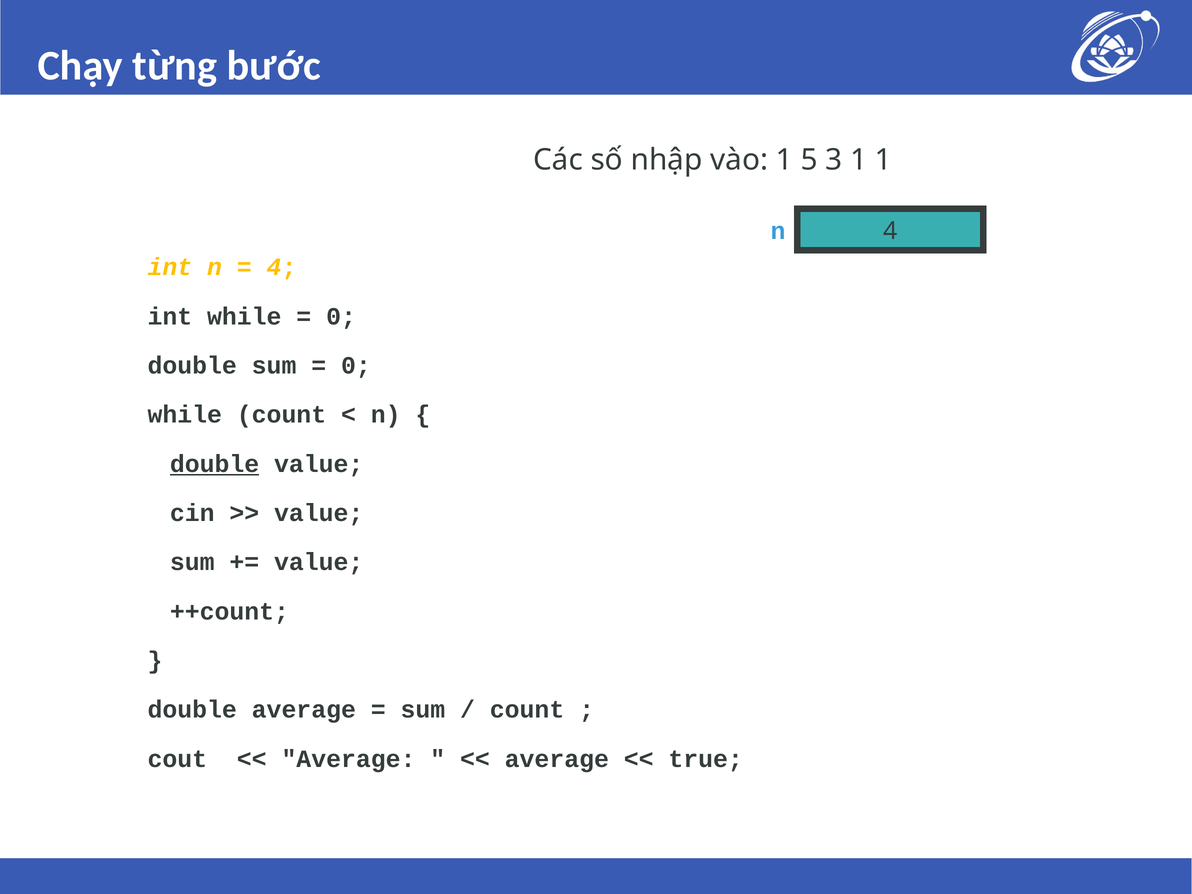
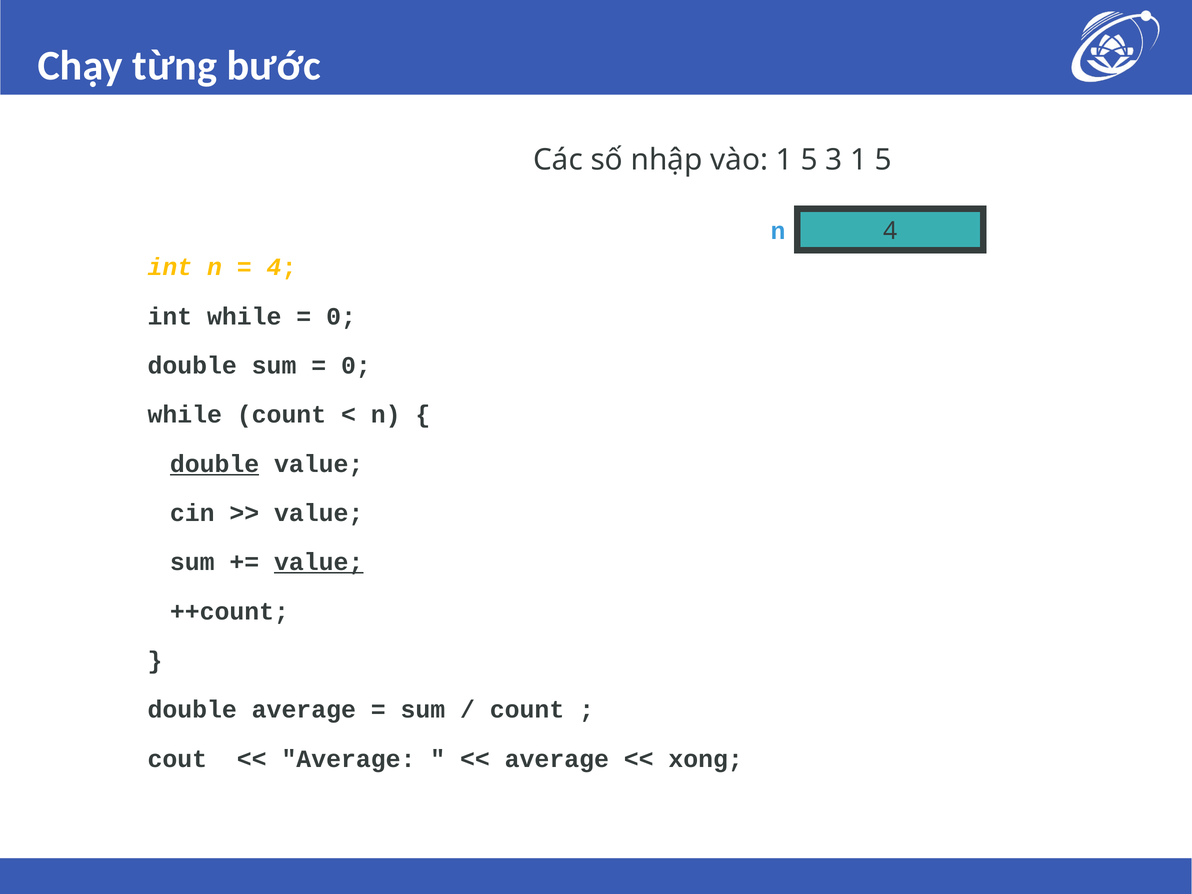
3 1 1: 1 -> 5
value at (319, 562) underline: none -> present
true: true -> xong
